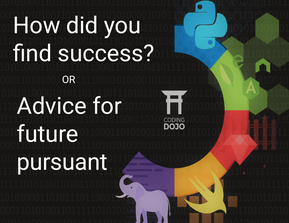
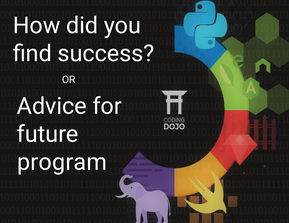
pursuant: pursuant -> program
